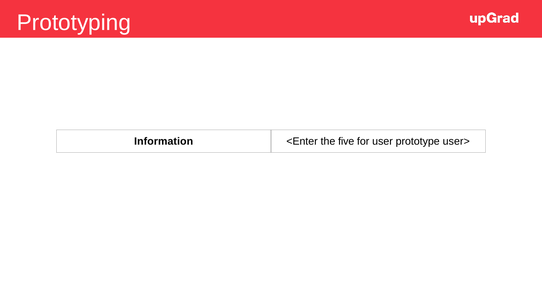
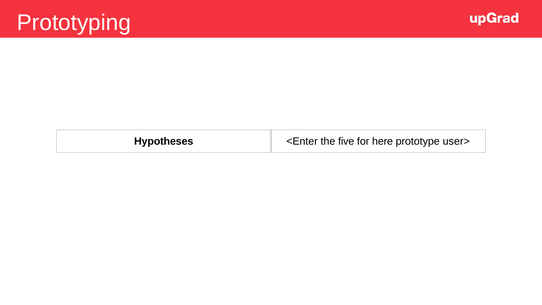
Information: Information -> Hypotheses
user: user -> here
